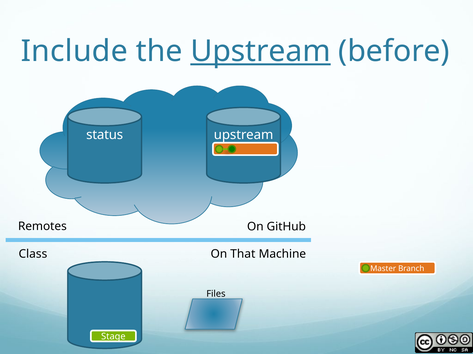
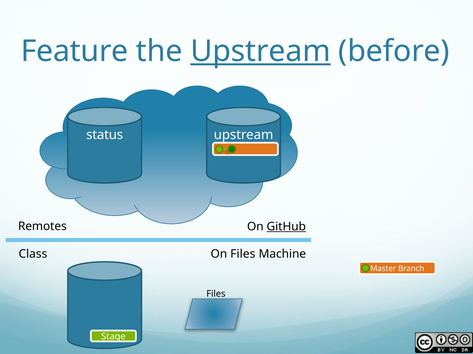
Include: Include -> Feature
GitHub underline: none -> present
On That: That -> Files
